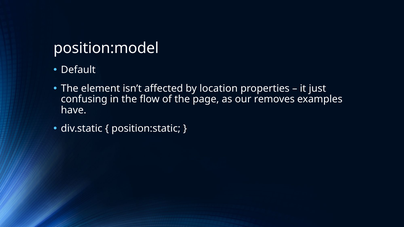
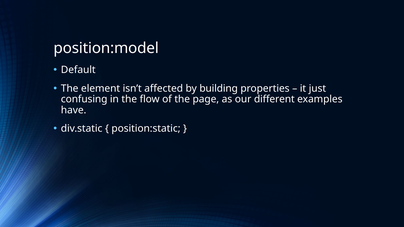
location: location -> building
removes: removes -> different
